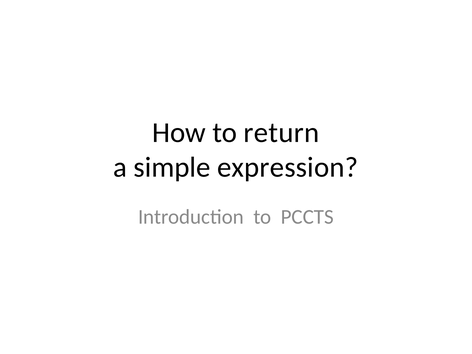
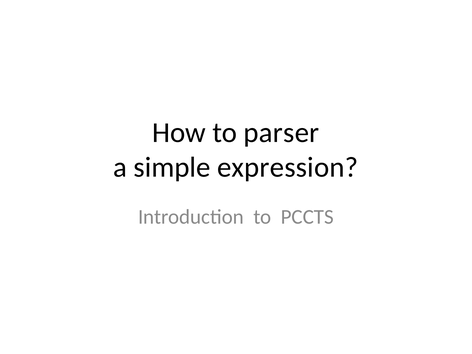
return: return -> parser
